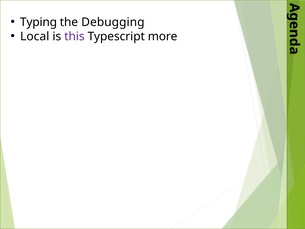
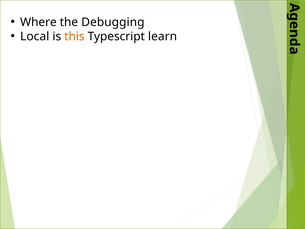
Typing: Typing -> Where
this colour: purple -> orange
more: more -> learn
